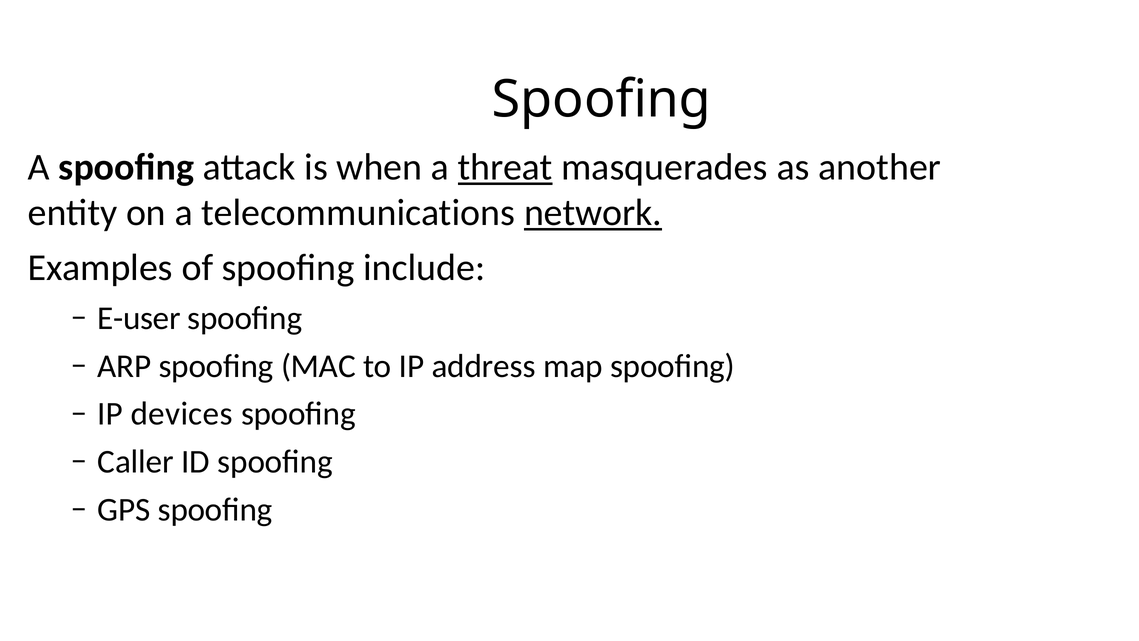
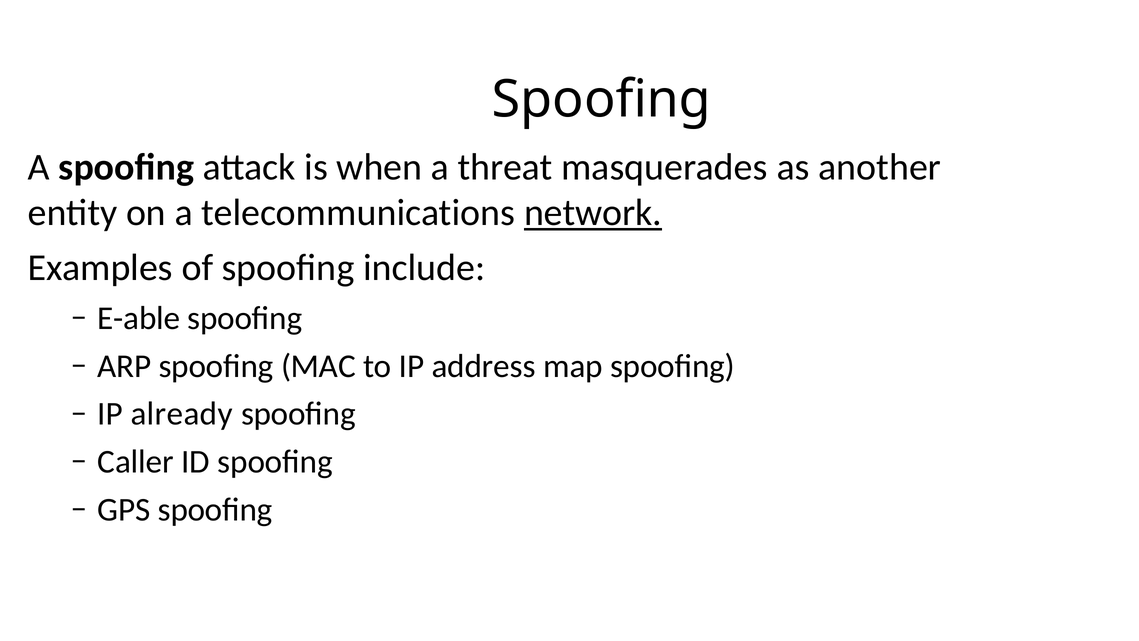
threat underline: present -> none
E-user: E-user -> E-able
devices: devices -> already
